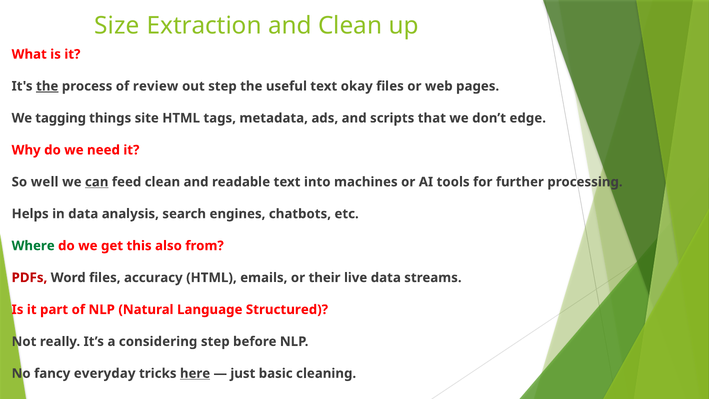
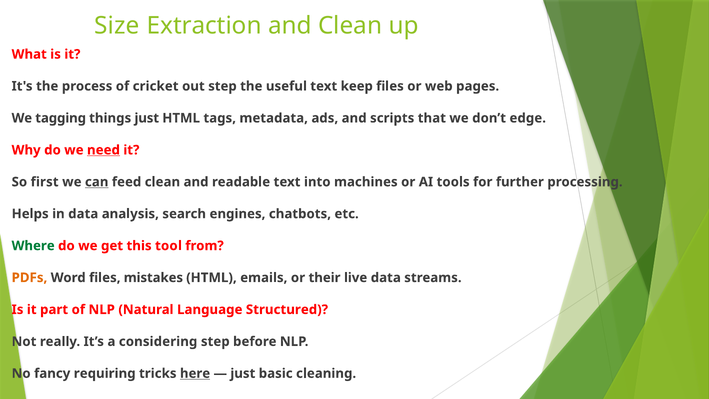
the at (47, 86) underline: present -> none
review: review -> cricket
okay: okay -> keep
things site: site -> just
need underline: none -> present
well: well -> first
also: also -> tool
PDFs colour: red -> orange
accuracy: accuracy -> mistakes
everyday: everyday -> requiring
